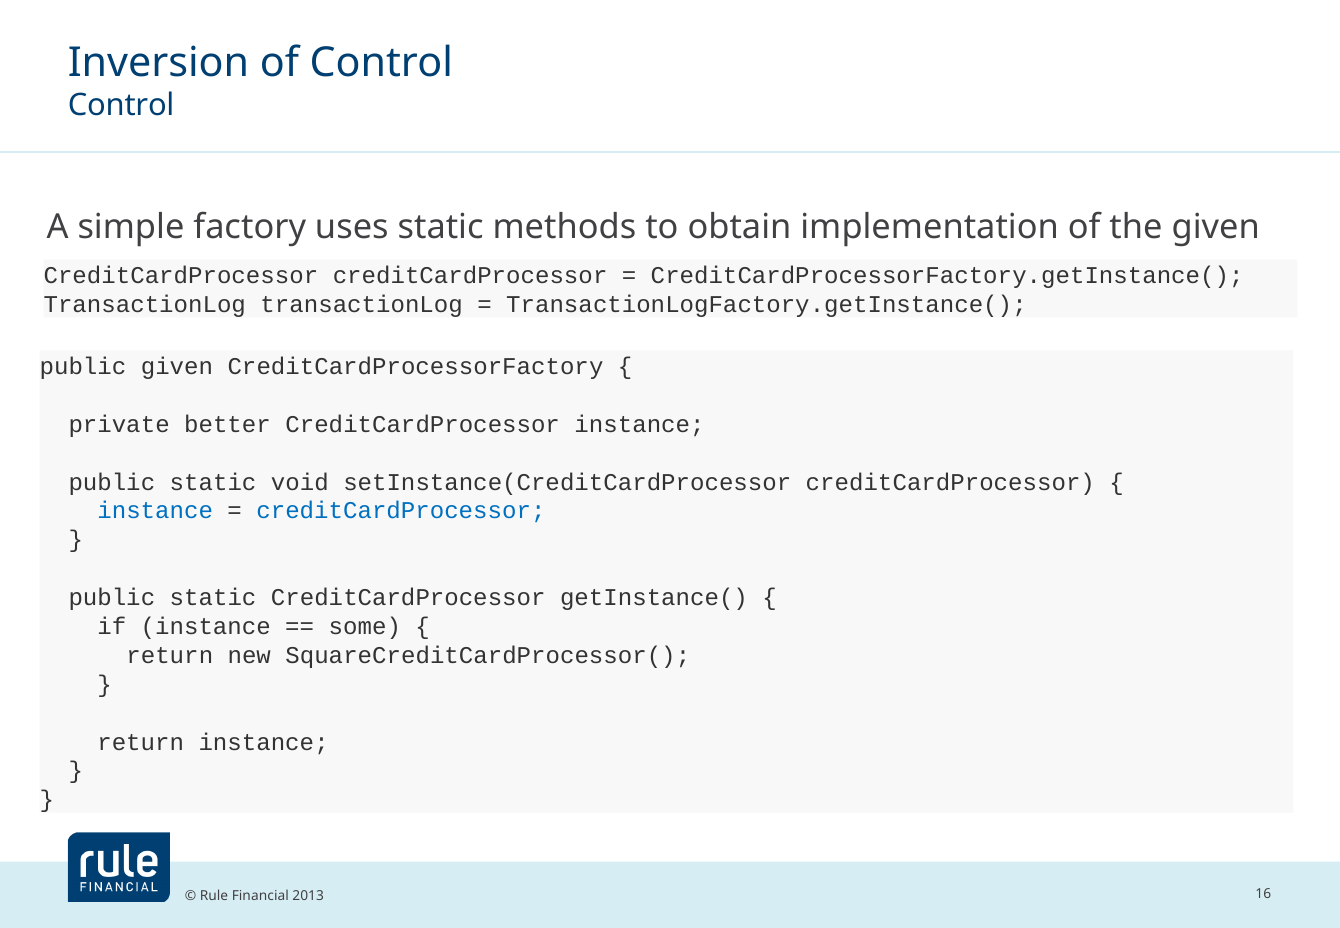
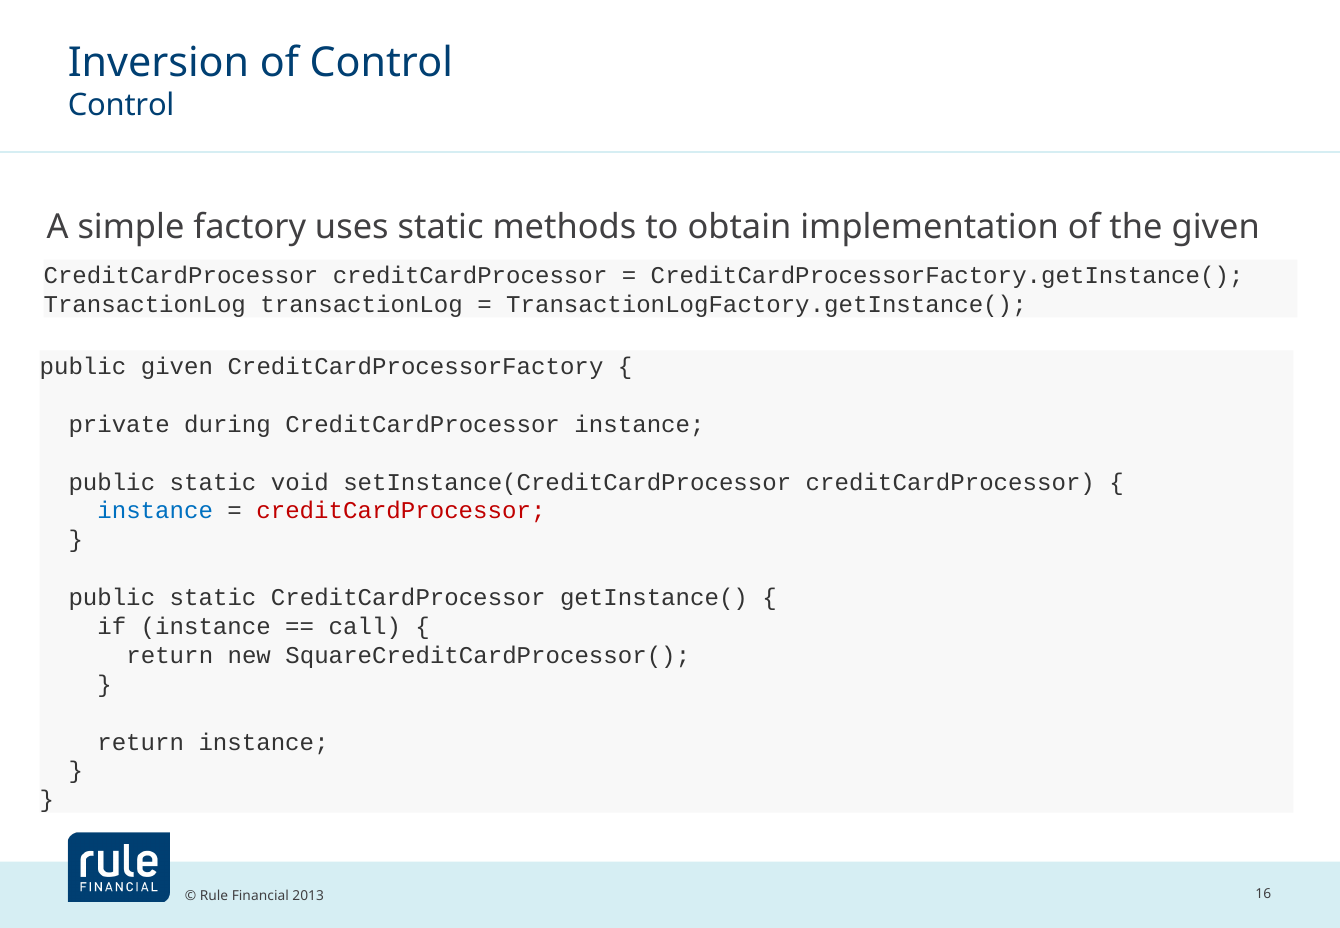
better: better -> during
creditCardProcessor at (401, 511) colour: blue -> red
some: some -> call
